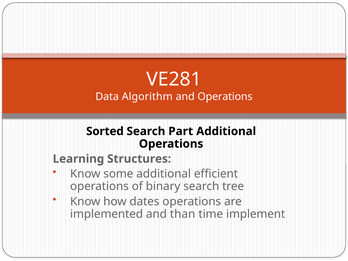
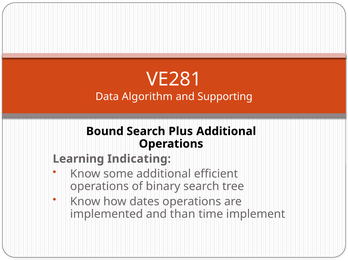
and Operations: Operations -> Supporting
Sorted: Sorted -> Bound
Part: Part -> Plus
Structures: Structures -> Indicating
